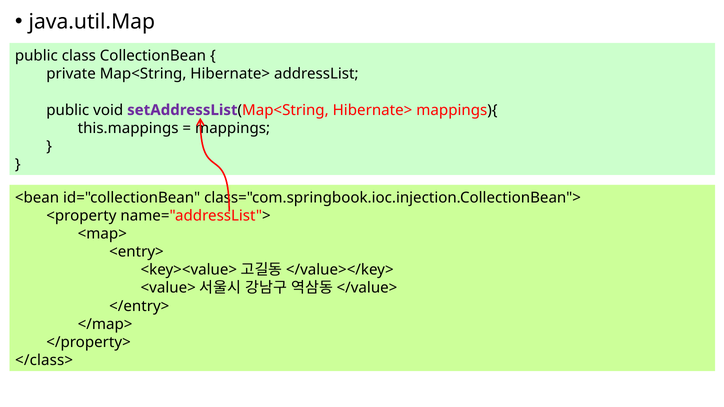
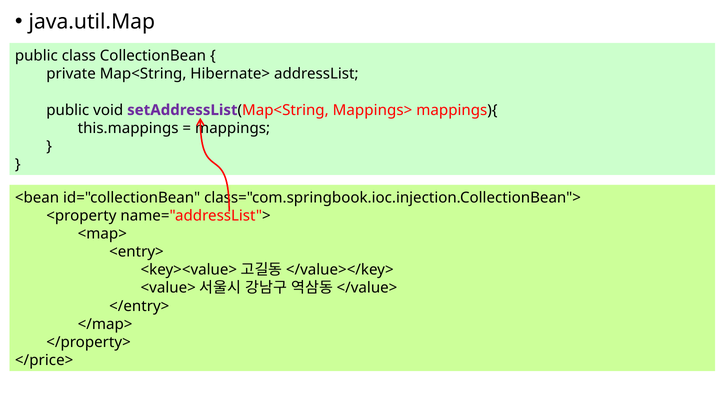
Hibernate> at (373, 110): Hibernate> -> Mappings>
</class>: </class> -> </price>
